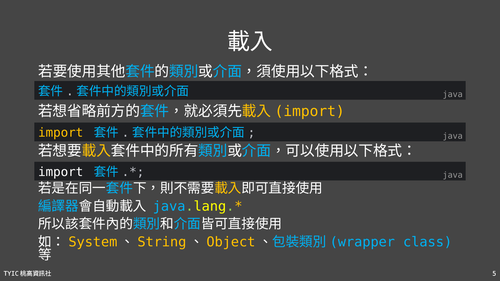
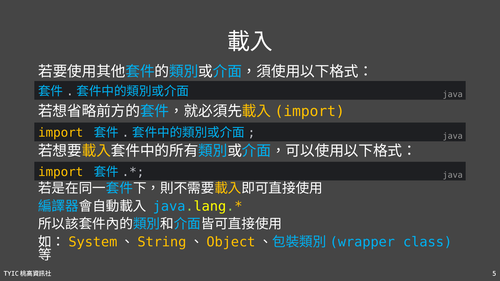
import at (61, 172) colour: white -> yellow
